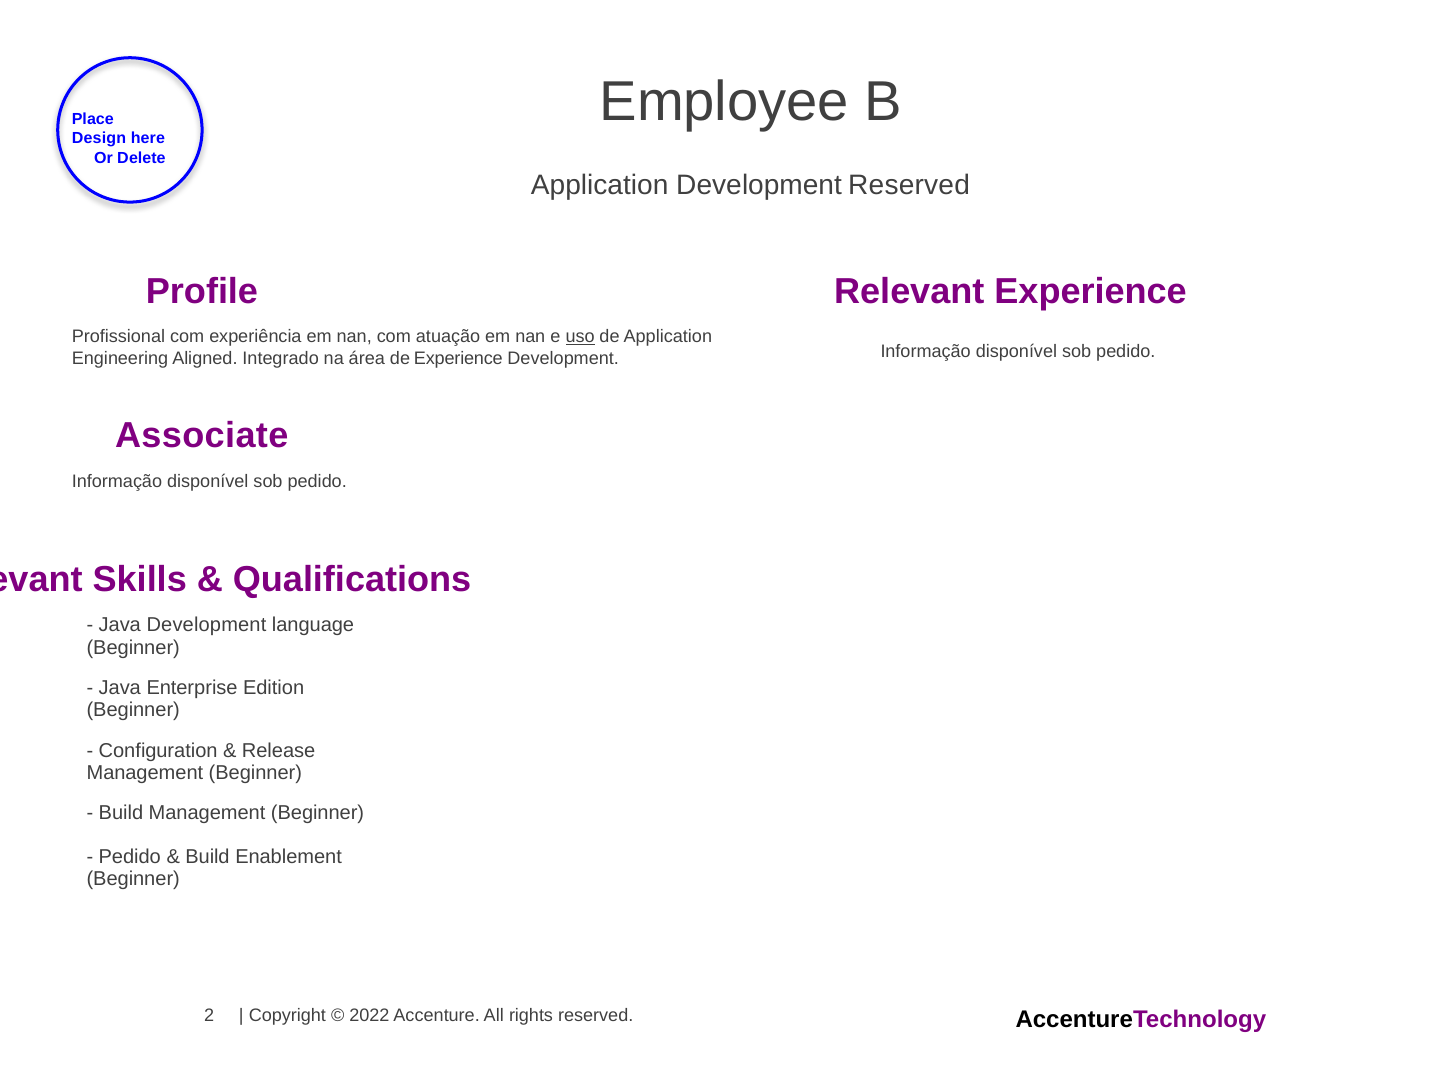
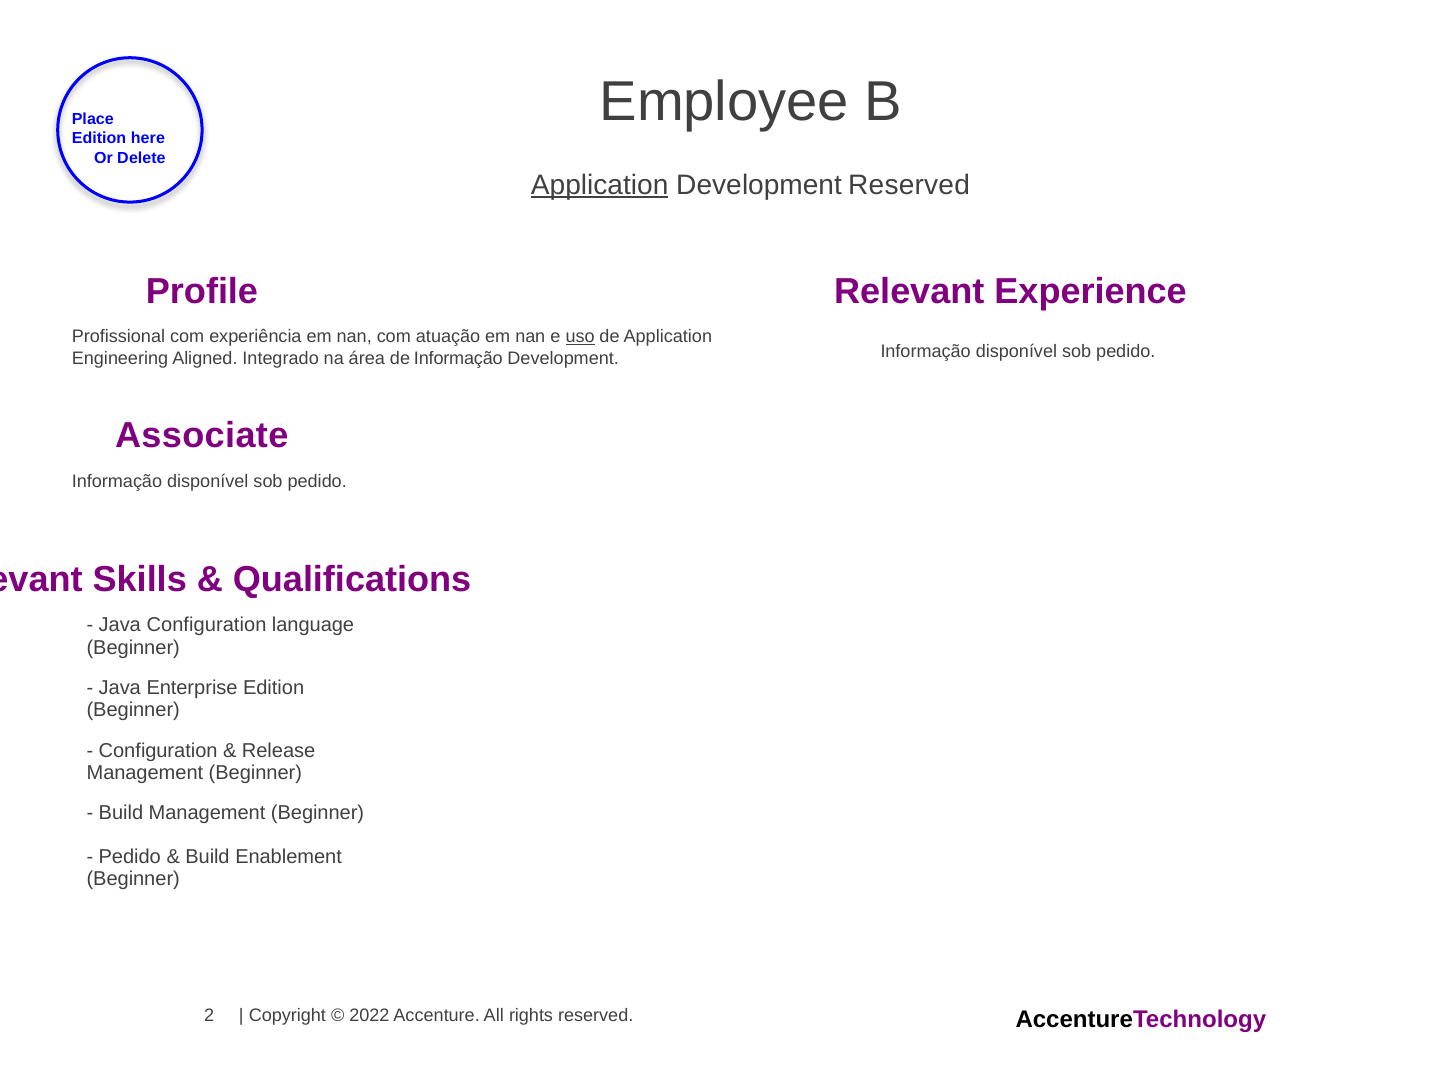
Design at (99, 138): Design -> Edition
Application at (600, 185) underline: none -> present
de Experience: Experience -> Informação
Java Development: Development -> Configuration
